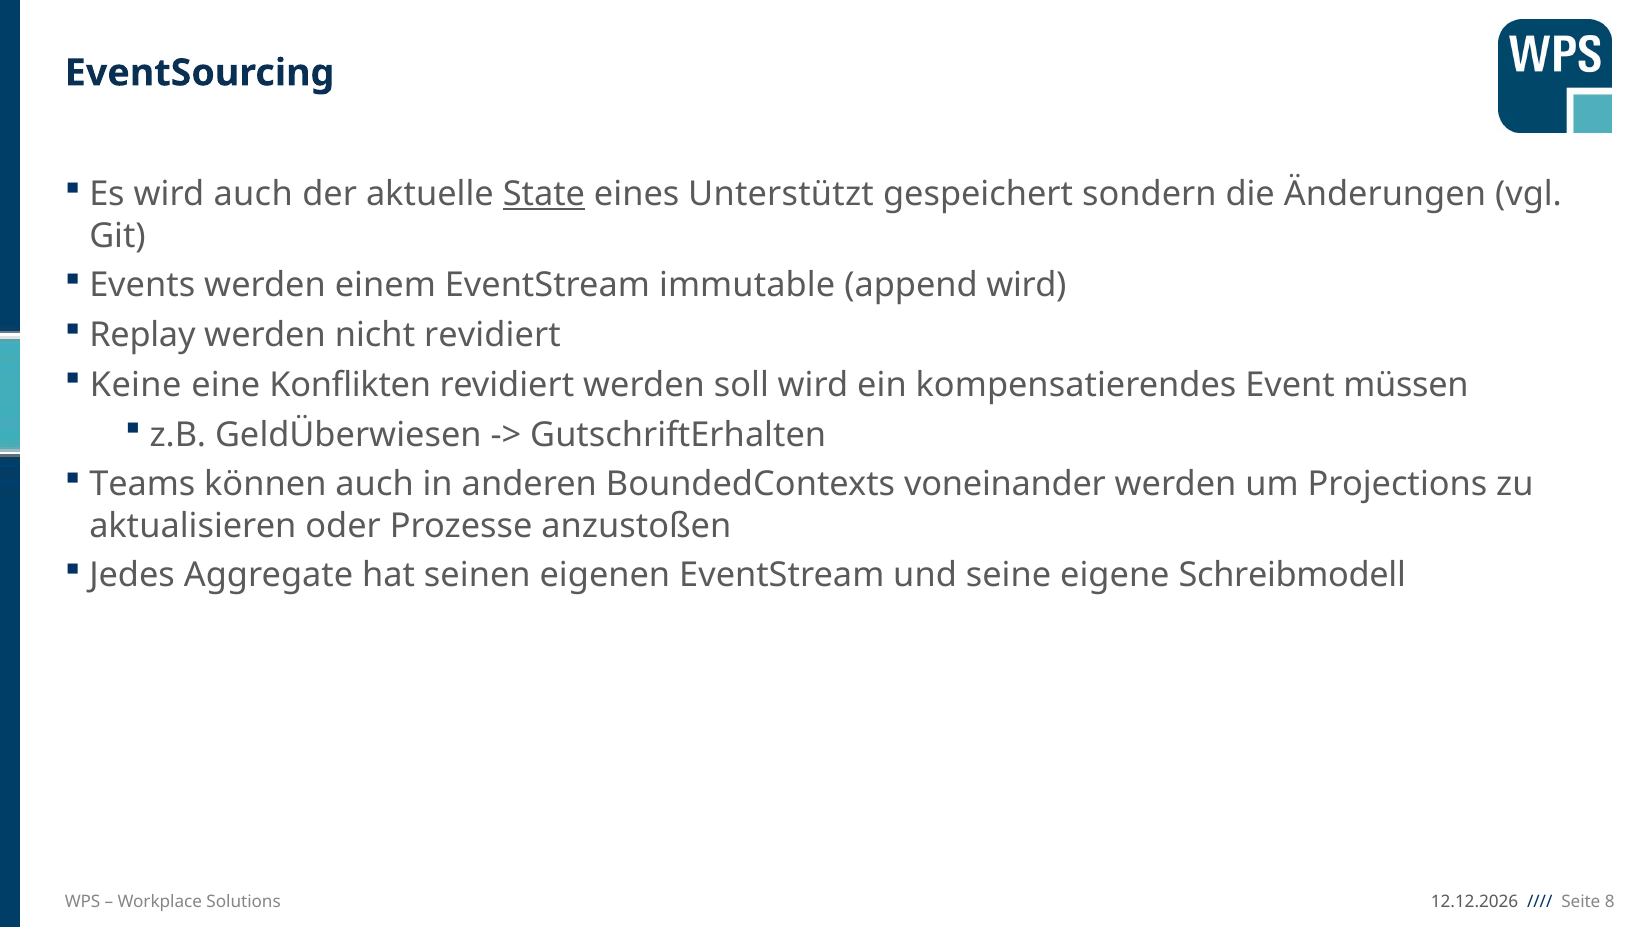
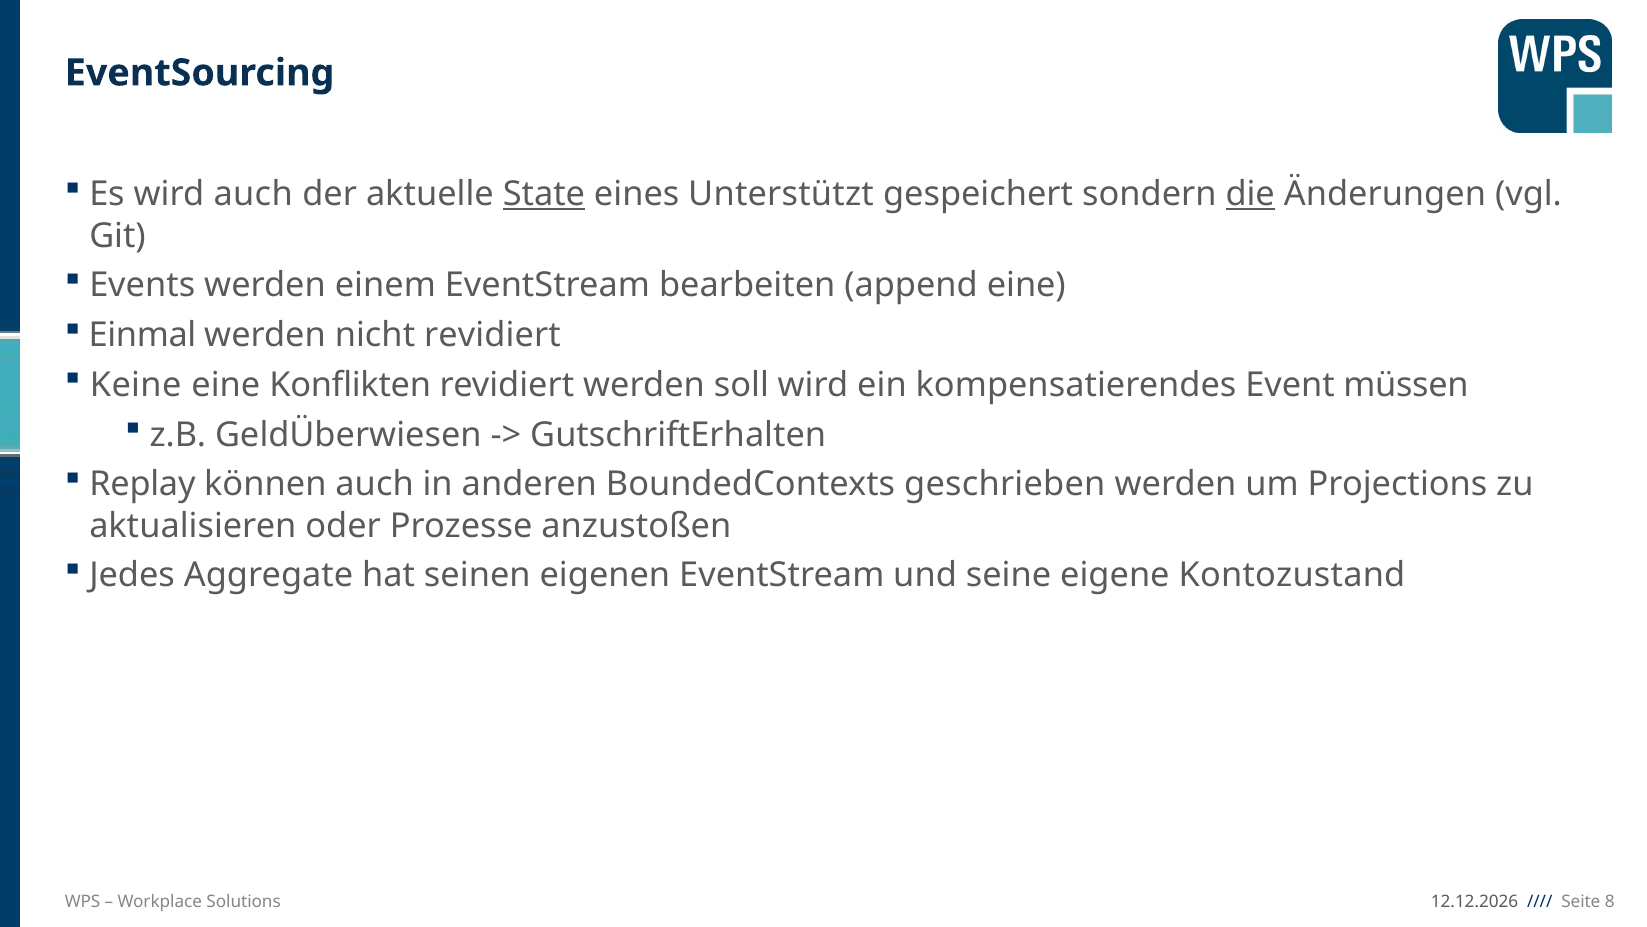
die underline: none -> present
immutable: immutable -> bearbeiten
append wird: wird -> eine
Replay: Replay -> Einmal
Teams: Teams -> Replay
voneinander: voneinander -> geschrieben
Schreibmodell: Schreibmodell -> Kontozustand
